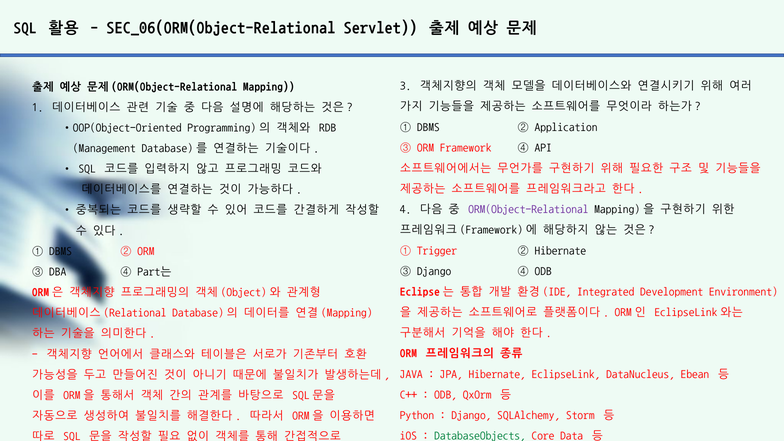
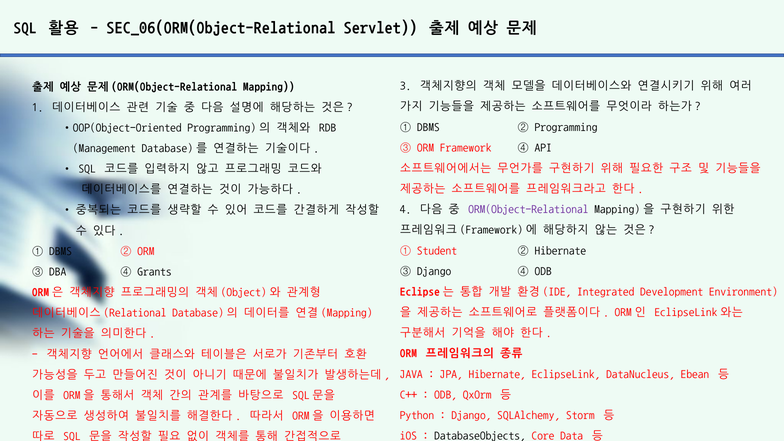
② Application: Application -> Programming
Trigger: Trigger -> Student
Part는: Part는 -> Grants
DatabaseObjects at (480, 435) colour: green -> black
